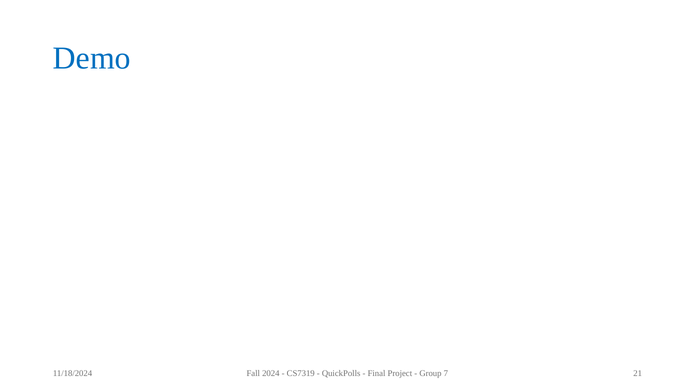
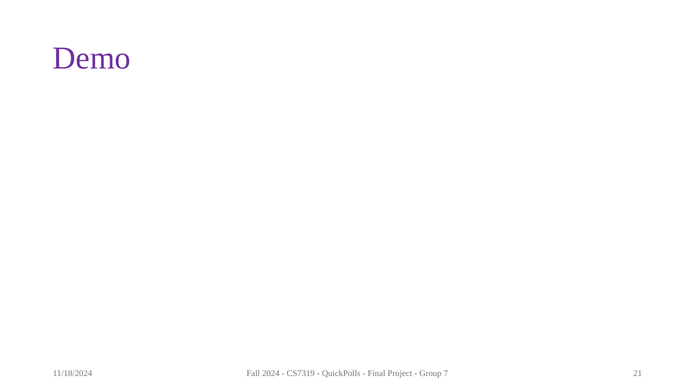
Demo colour: blue -> purple
